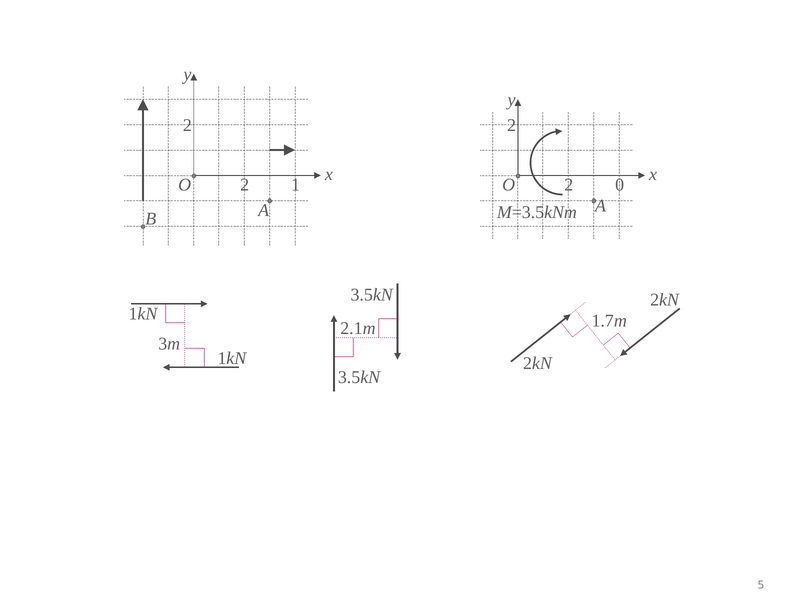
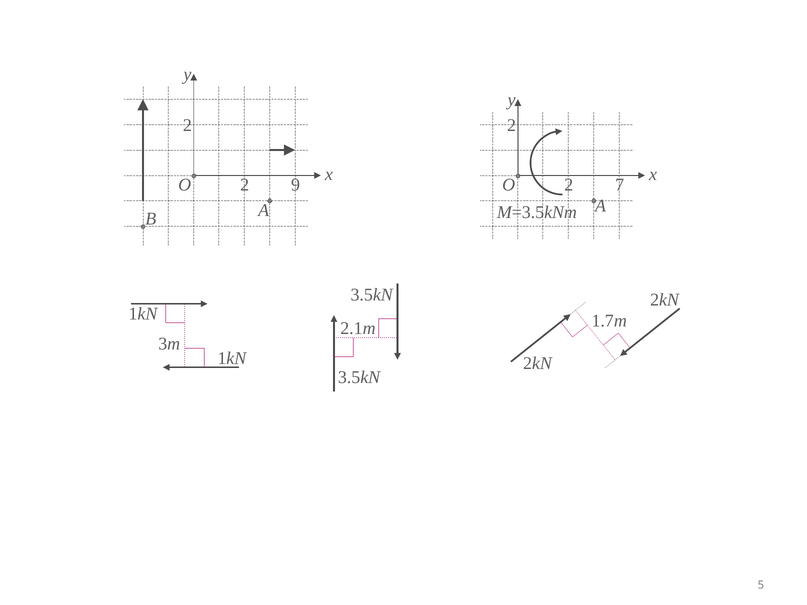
1: 1 -> 9
0: 0 -> 7
